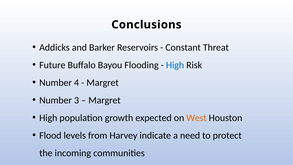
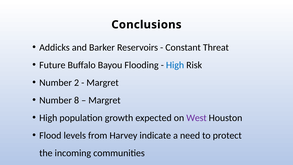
4: 4 -> 2
3: 3 -> 8
West colour: orange -> purple
